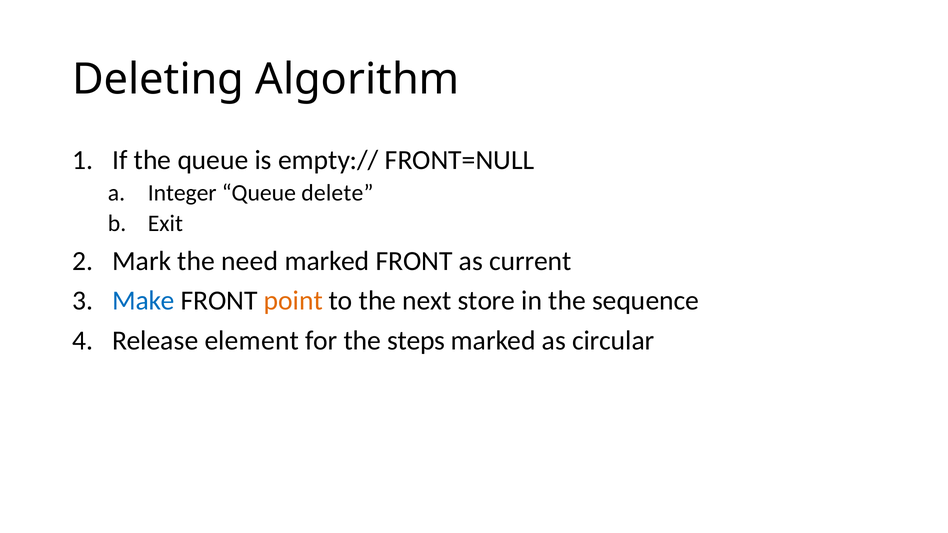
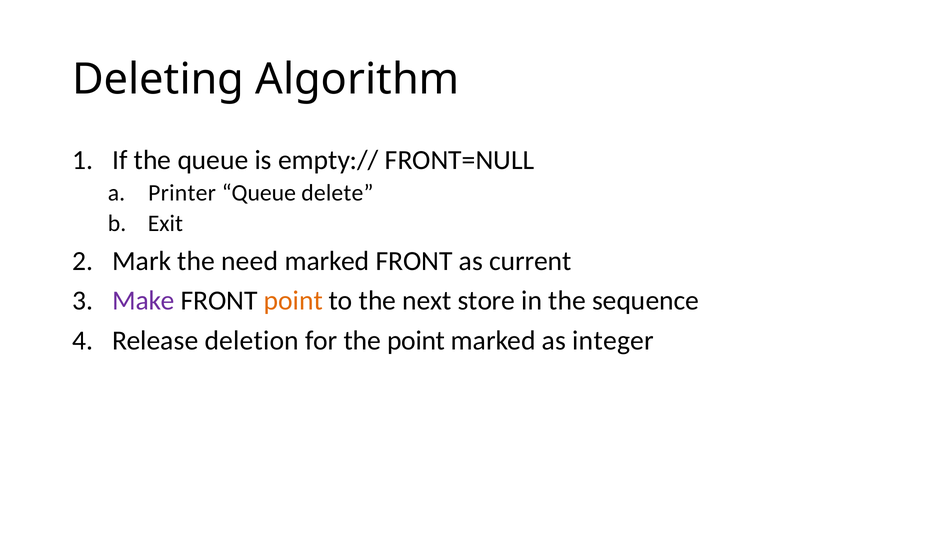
Integer: Integer -> Printer
Make colour: blue -> purple
element: element -> deletion
the steps: steps -> point
circular: circular -> integer
